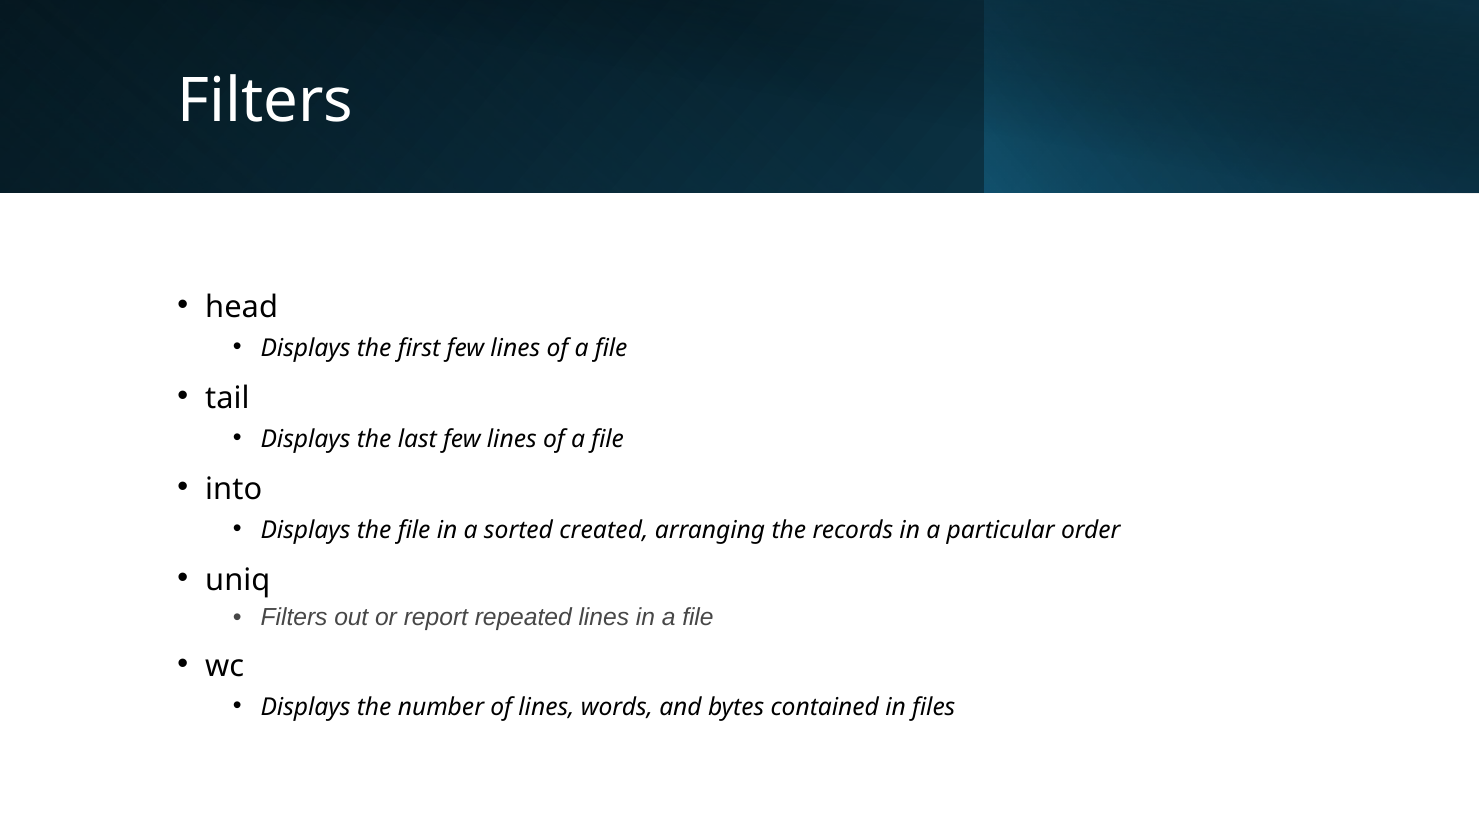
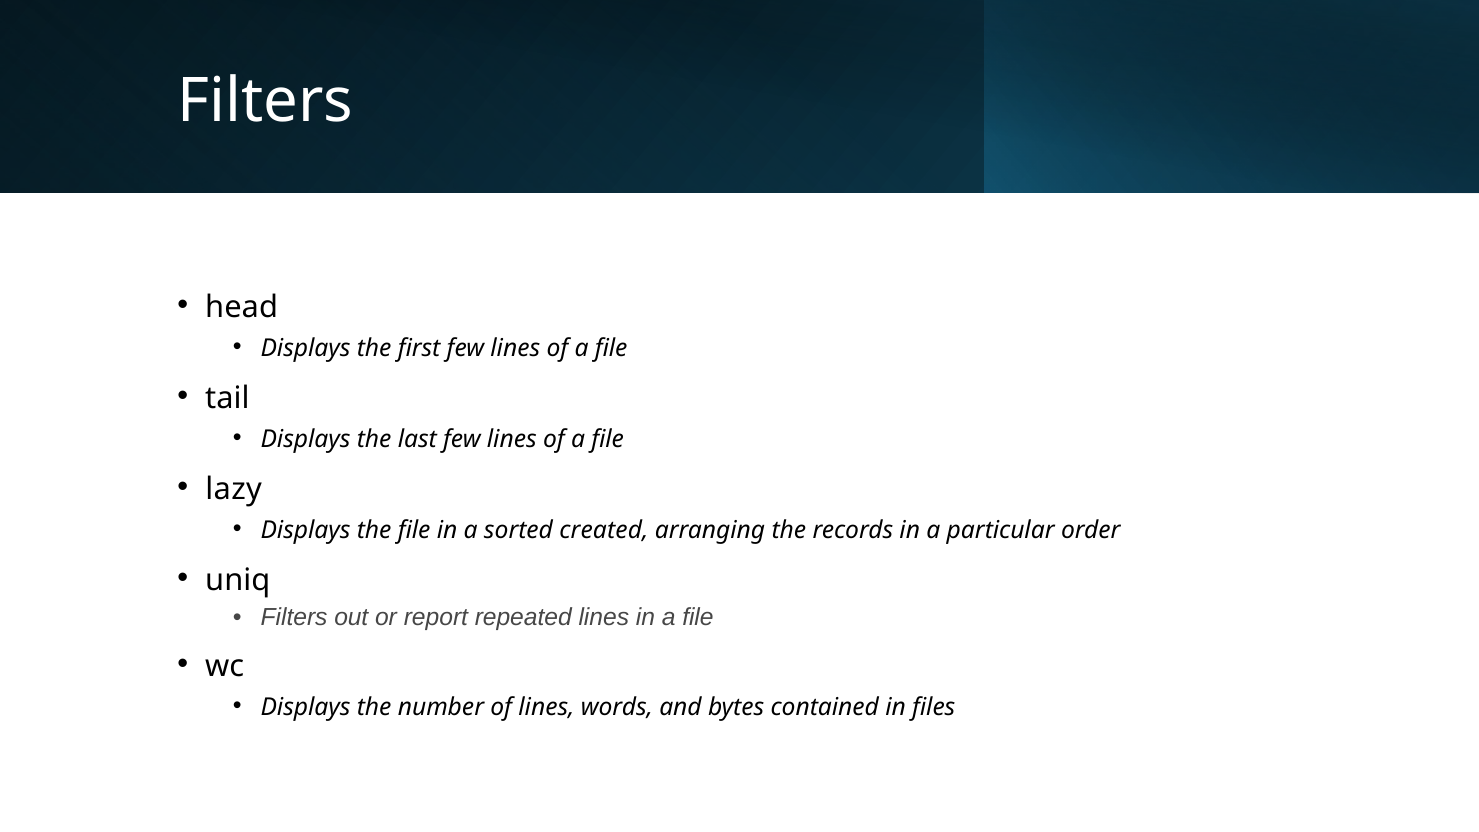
into: into -> lazy
